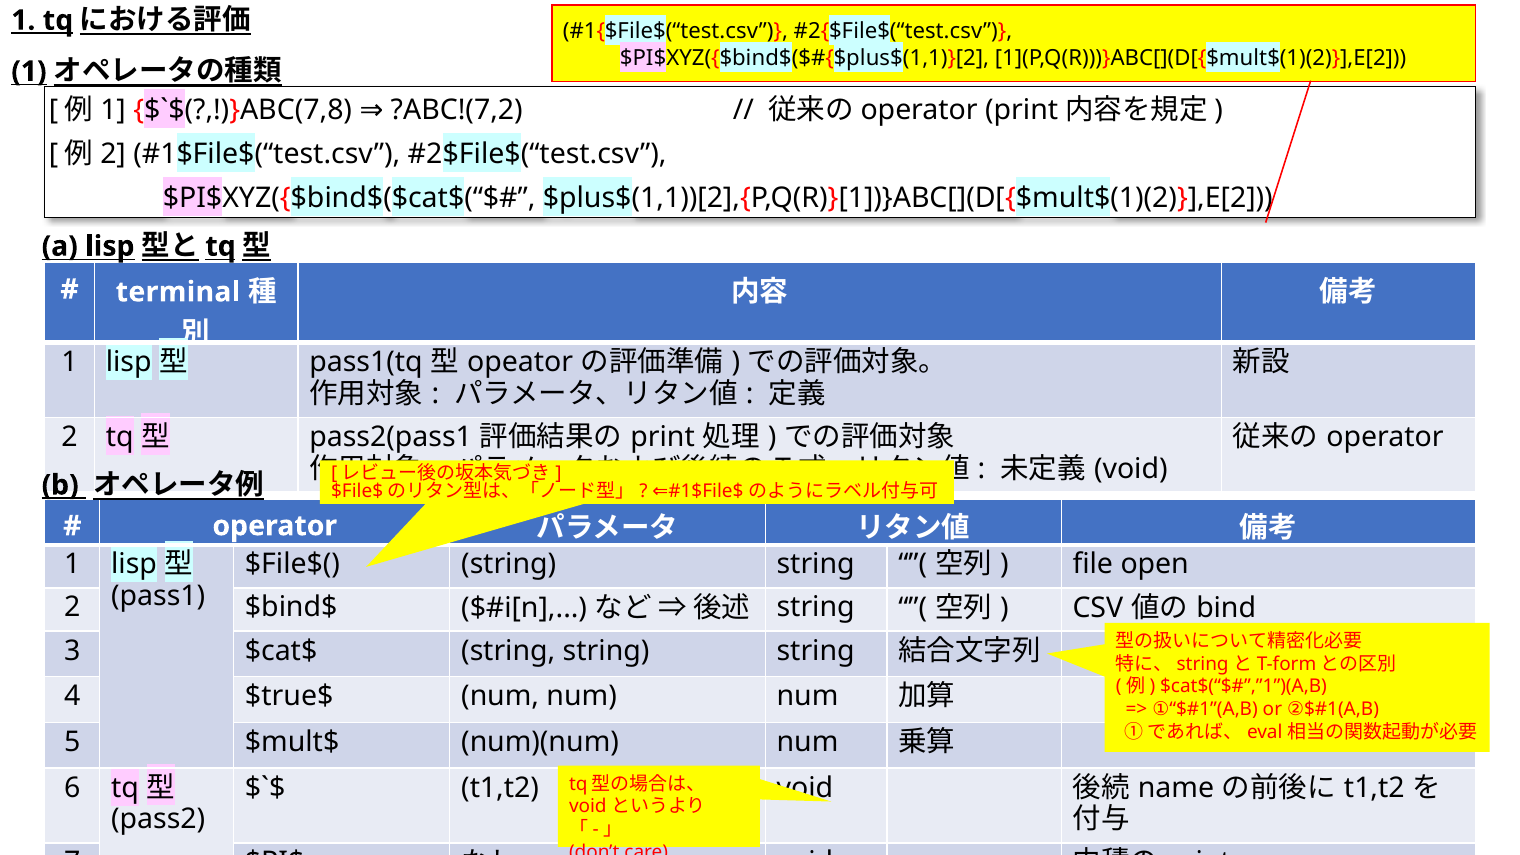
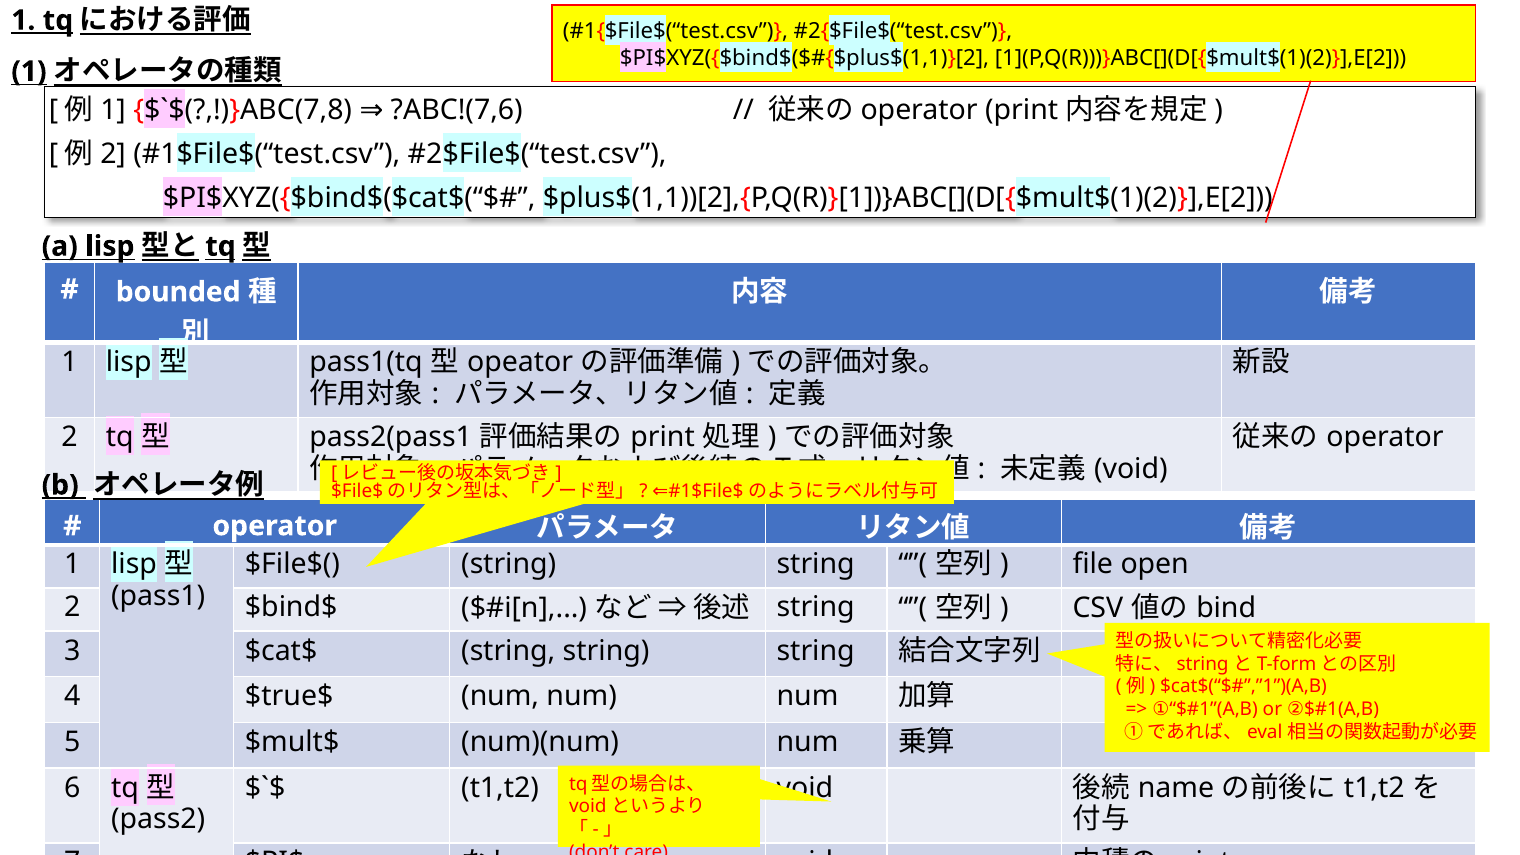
?ABC!(7,2: ?ABC!(7,2 -> ?ABC!(7,6
terminal: terminal -> bounded
